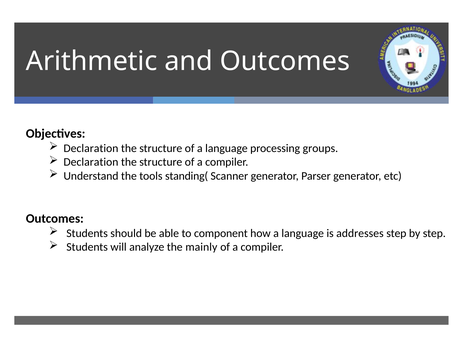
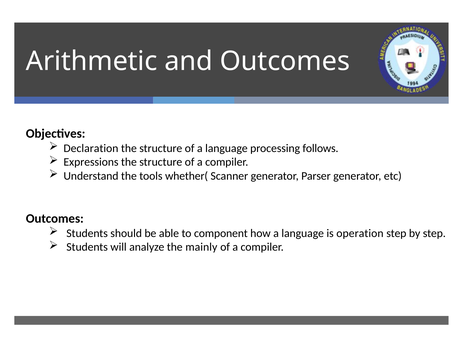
groups: groups -> follows
Declaration at (91, 162): Declaration -> Expressions
standing(: standing( -> whether(
addresses: addresses -> operation
